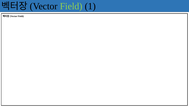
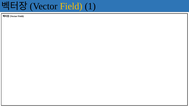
Field at (71, 6) colour: light green -> yellow
